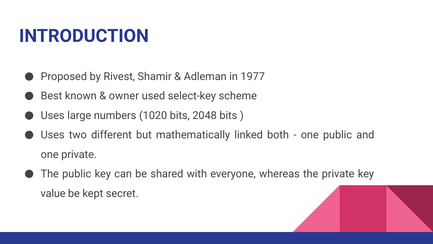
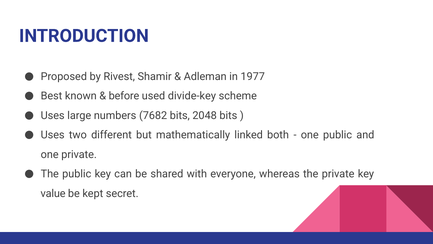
owner: owner -> before
select-key: select-key -> divide-key
1020: 1020 -> 7682
